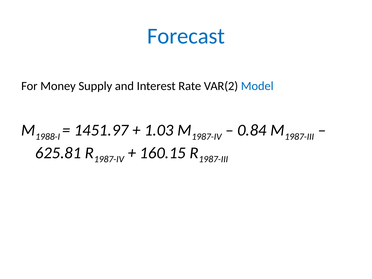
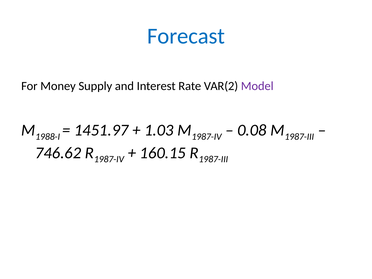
Model colour: blue -> purple
0.84: 0.84 -> 0.08
625.81: 625.81 -> 746.62
